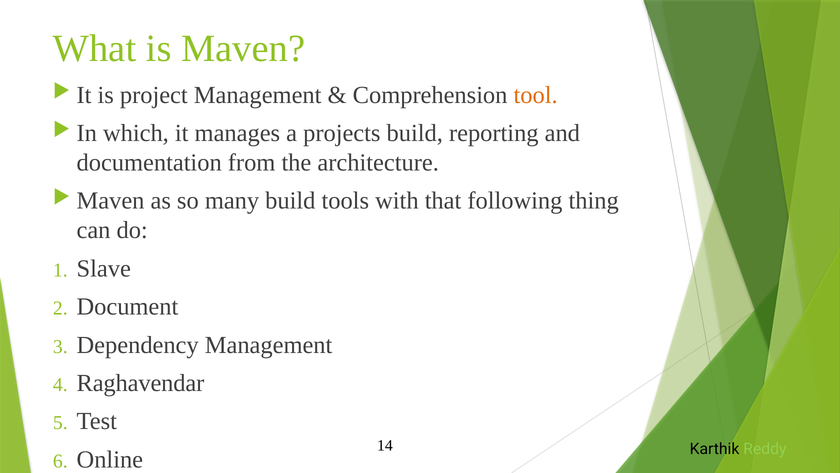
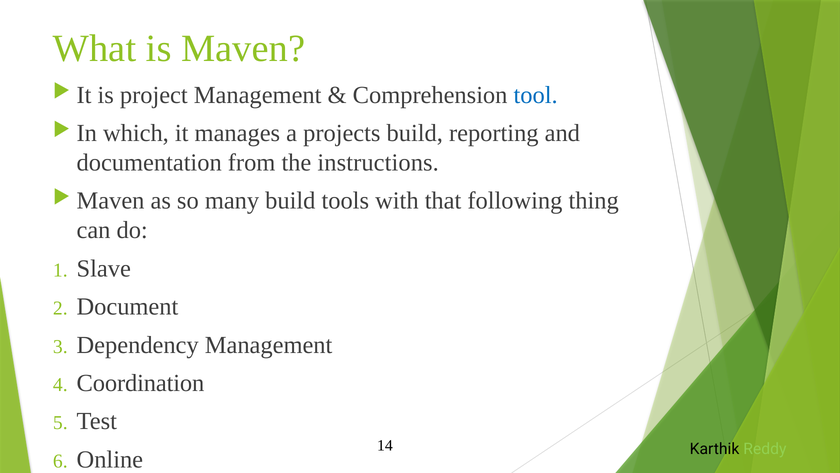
tool colour: orange -> blue
architecture: architecture -> instructions
Raghavendar: Raghavendar -> Coordination
